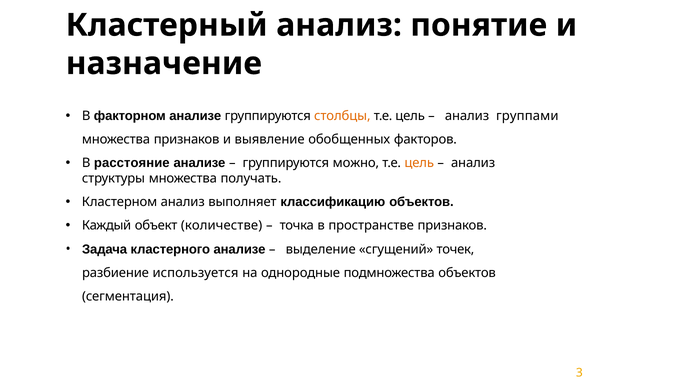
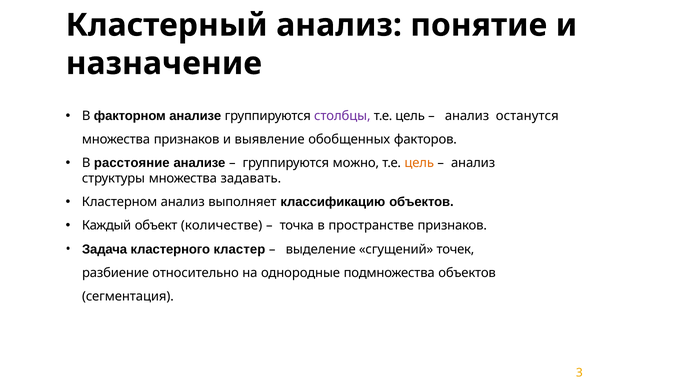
столбцы colour: orange -> purple
группами: группами -> останутся
получать: получать -> задавать
кластерного анализе: анализе -> кластер
используется: используется -> относительно
